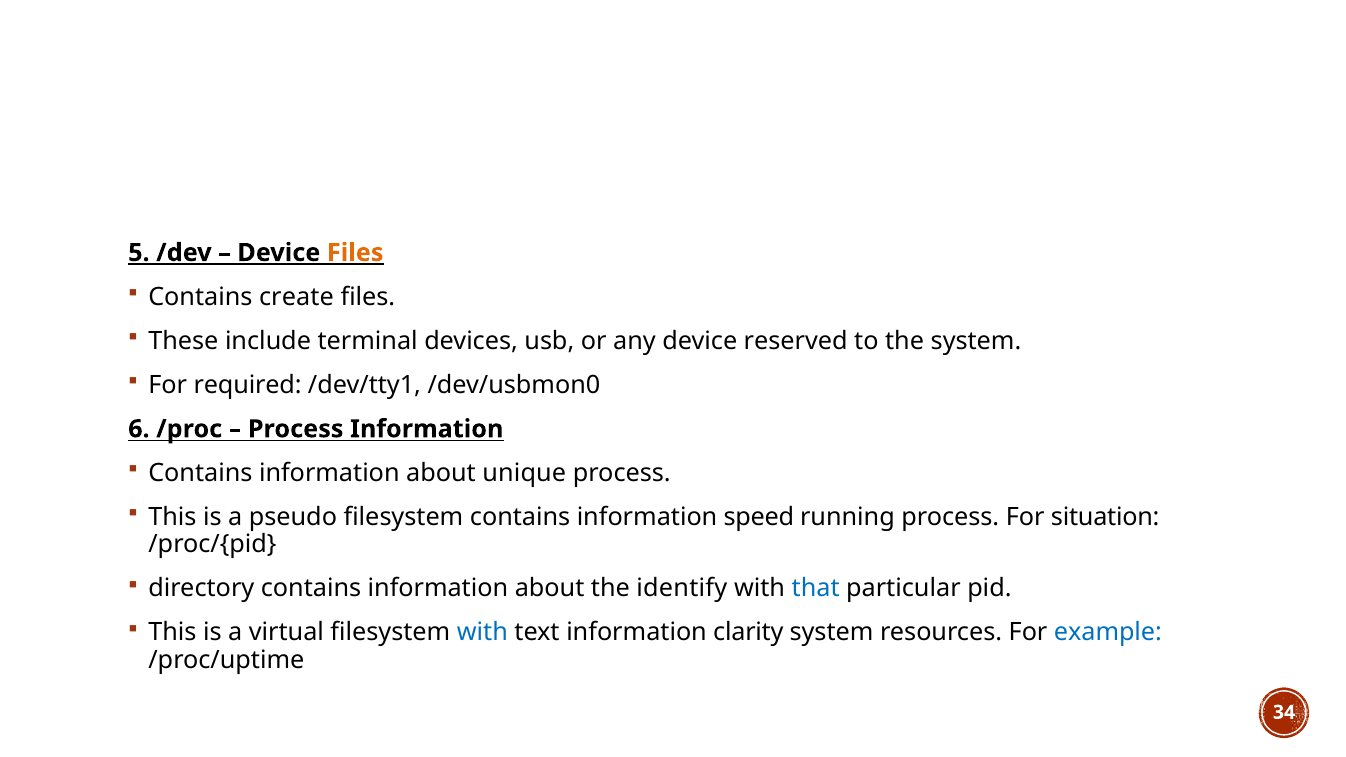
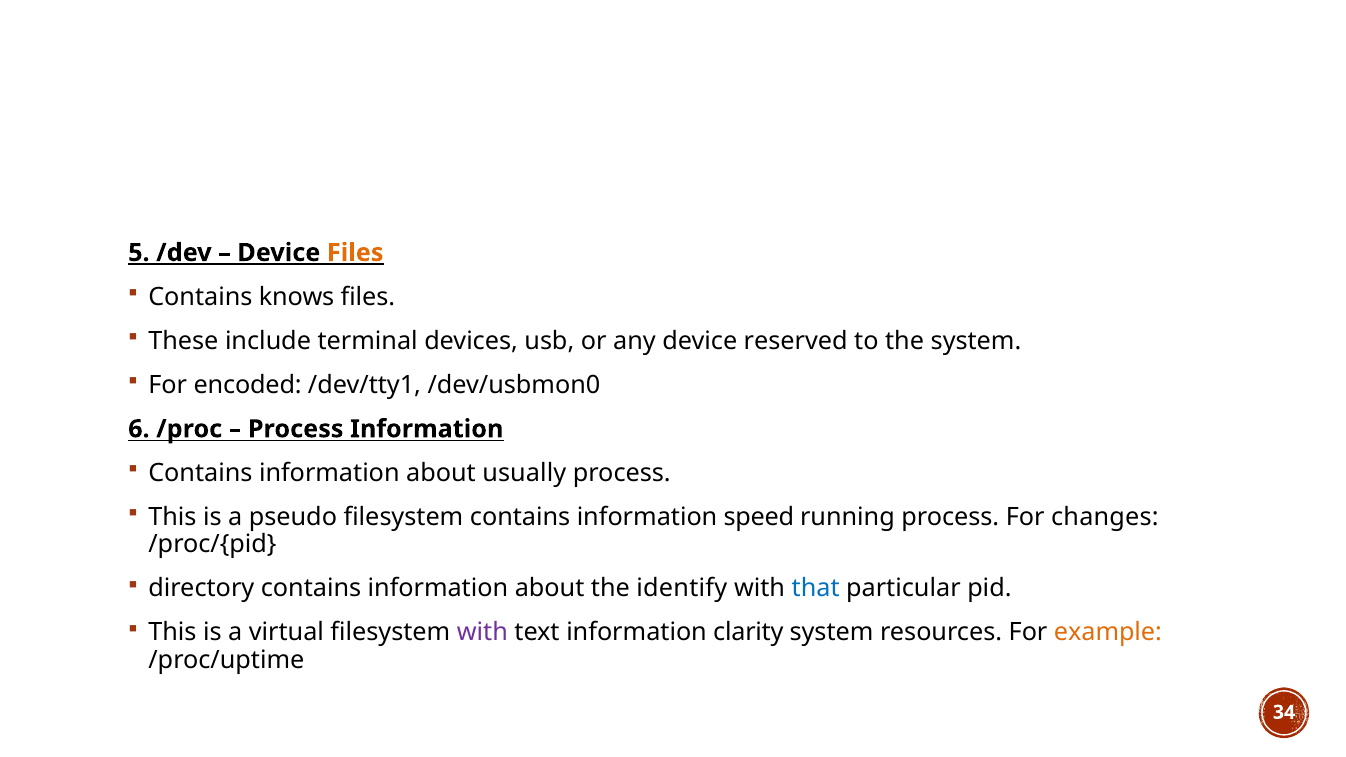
create: create -> knows
required: required -> encoded
unique: unique -> usually
situation: situation -> changes
with at (482, 633) colour: blue -> purple
example colour: blue -> orange
